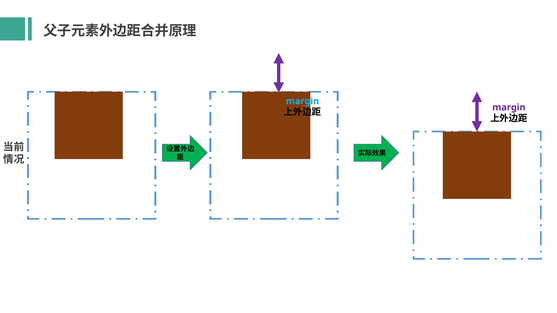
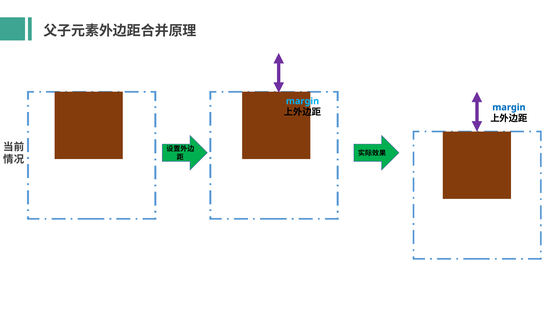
margin at (509, 107) colour: purple -> blue
